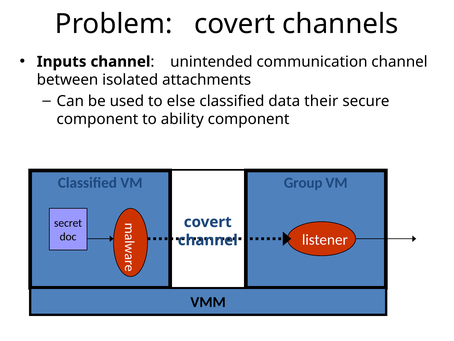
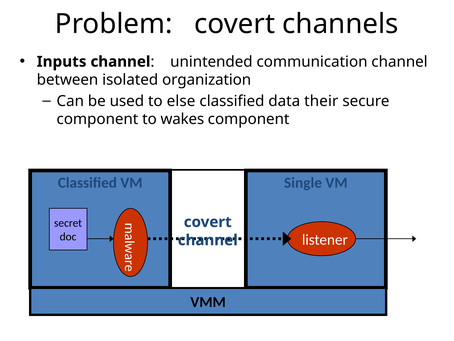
attachments: attachments -> organization
ability: ability -> wakes
Group: Group -> Single
